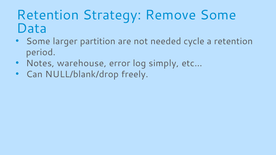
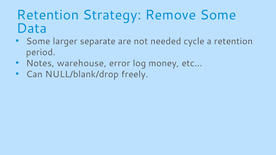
partition: partition -> separate
simply: simply -> money
